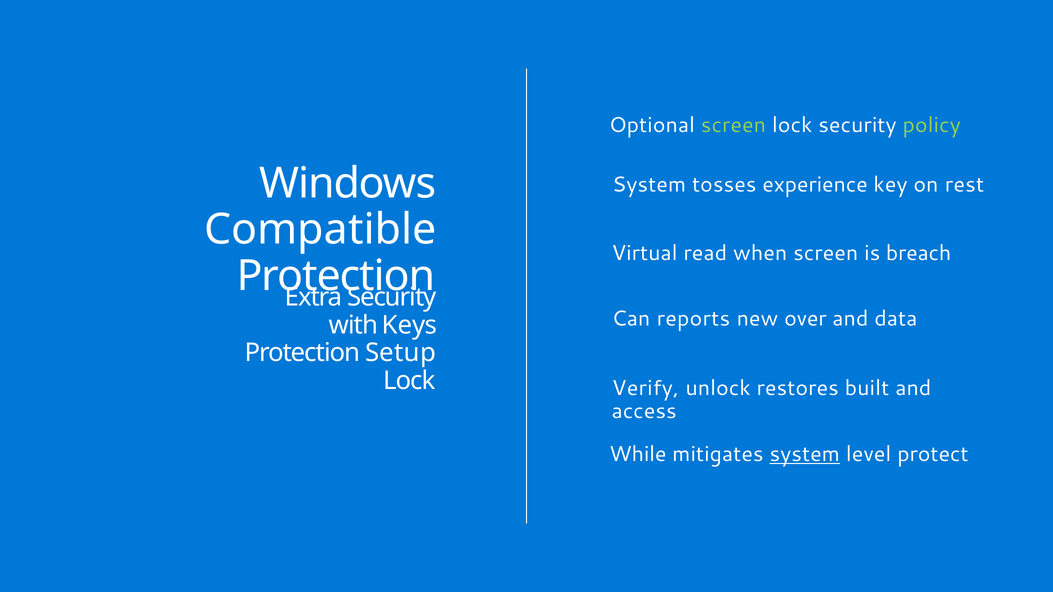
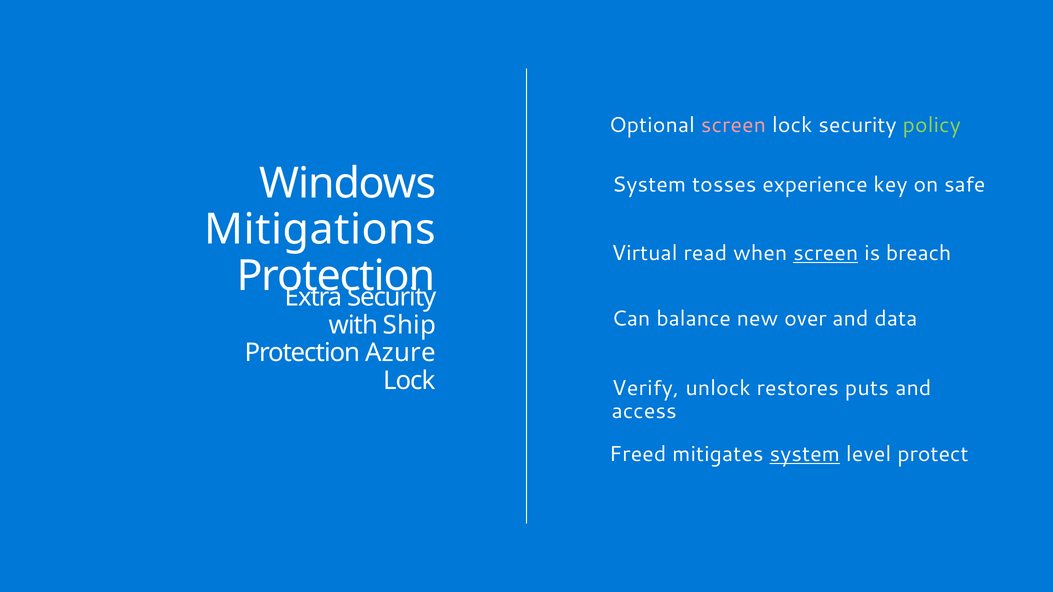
screen at (733, 125) colour: light green -> pink
rest: rest -> safe
Compatible: Compatible -> Mitigations
screen at (826, 253) underline: none -> present
reports: reports -> balance
Keys: Keys -> Ship
Setup: Setup -> Azure
built: built -> puts
While: While -> Freed
